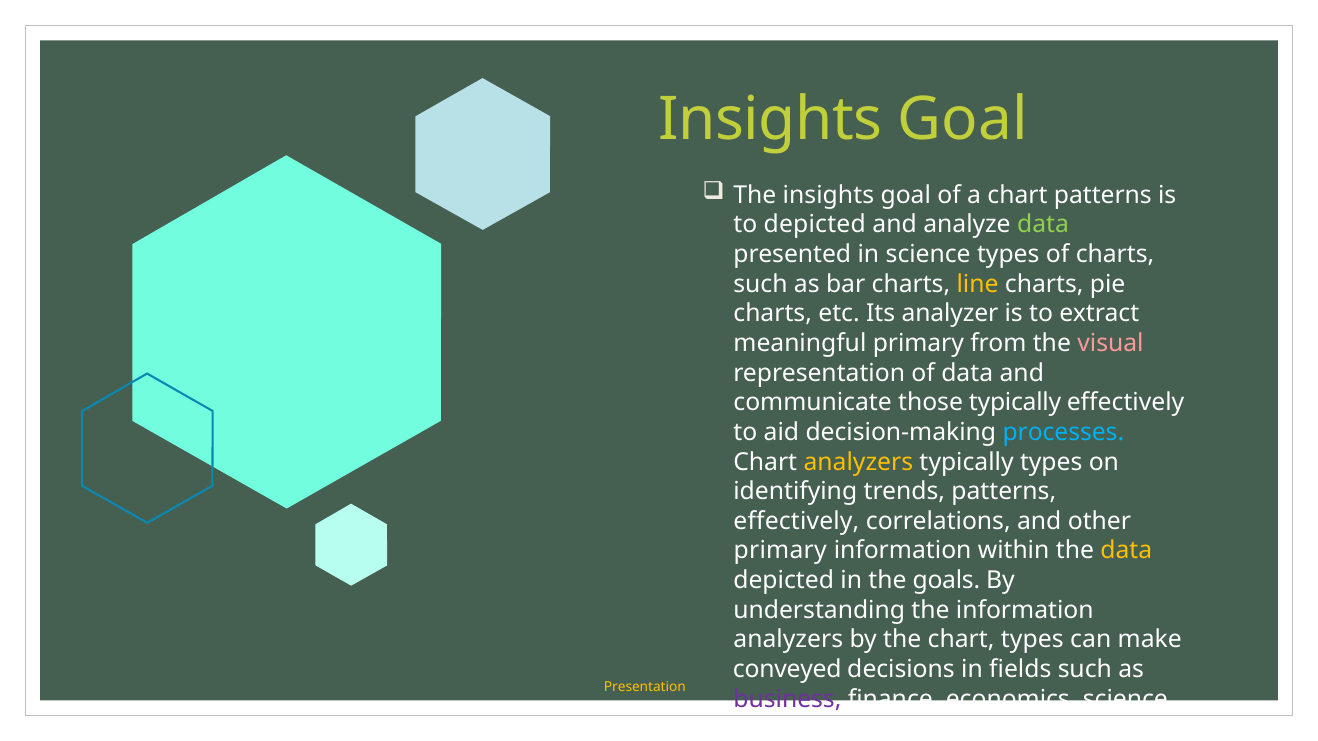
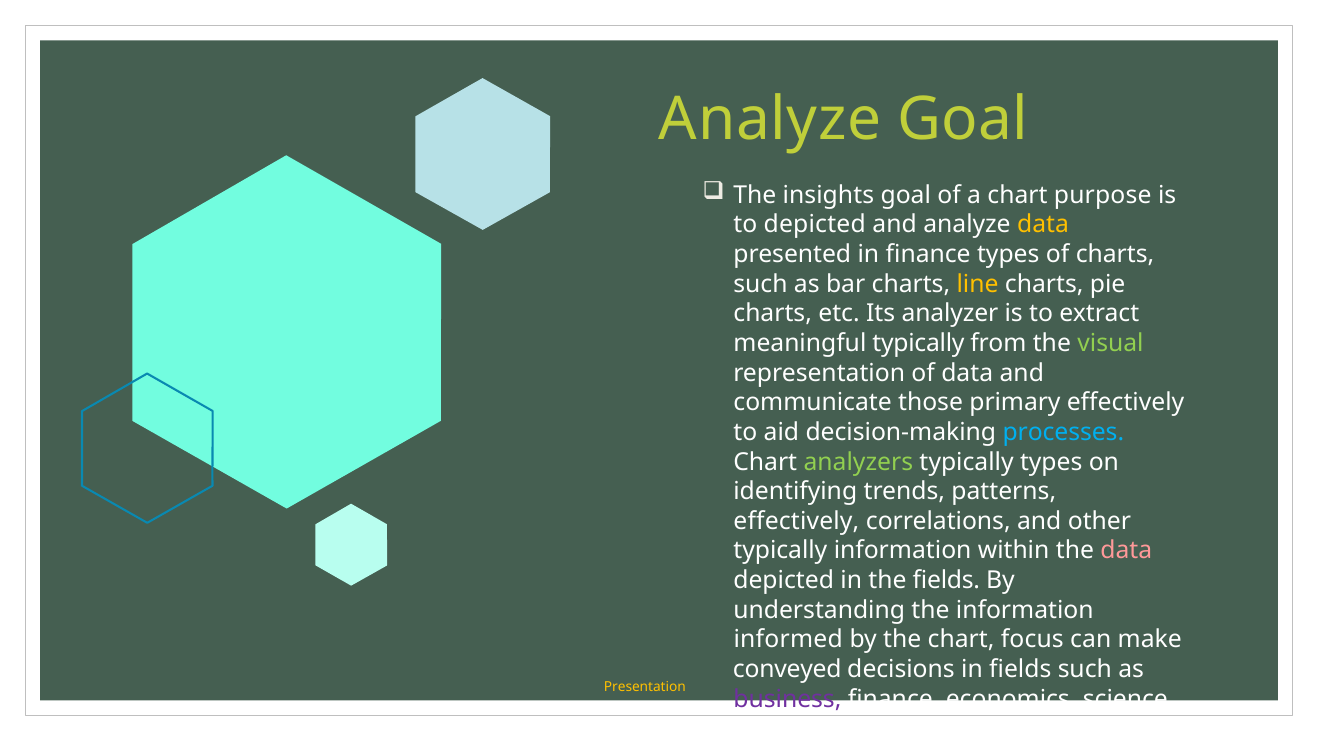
Insights at (771, 119): Insights -> Analyze
chart patterns: patterns -> purpose
data at (1043, 225) colour: light green -> yellow
in science: science -> finance
meaningful primary: primary -> typically
visual colour: pink -> light green
those typically: typically -> primary
analyzers at (858, 462) colour: yellow -> light green
primary at (780, 551): primary -> typically
data at (1126, 551) colour: yellow -> pink
the goals: goals -> fields
analyzers at (788, 640): analyzers -> informed
chart types: types -> focus
